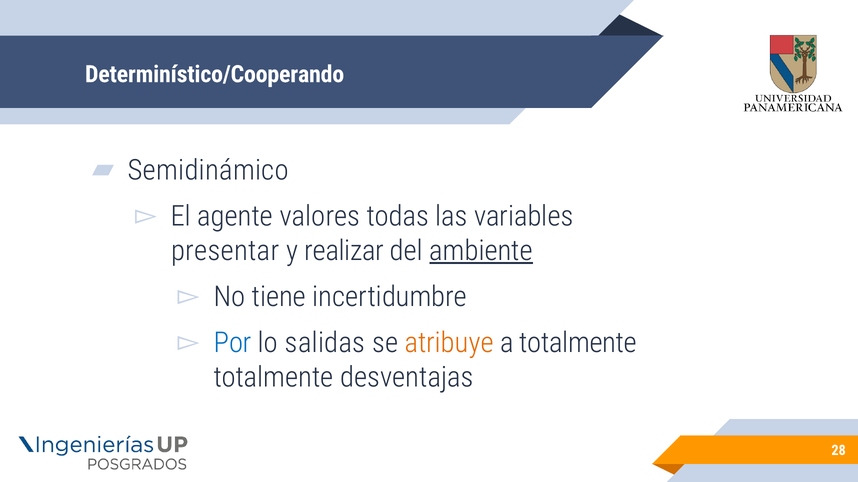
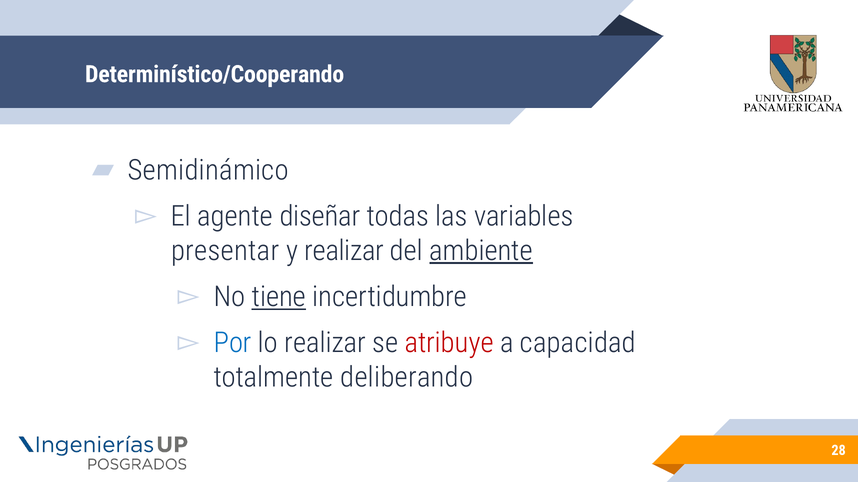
valores: valores -> diseñar
tiene underline: none -> present
lo salidas: salidas -> realizar
atribuye colour: orange -> red
a totalmente: totalmente -> capacidad
desventajas: desventajas -> deliberando
